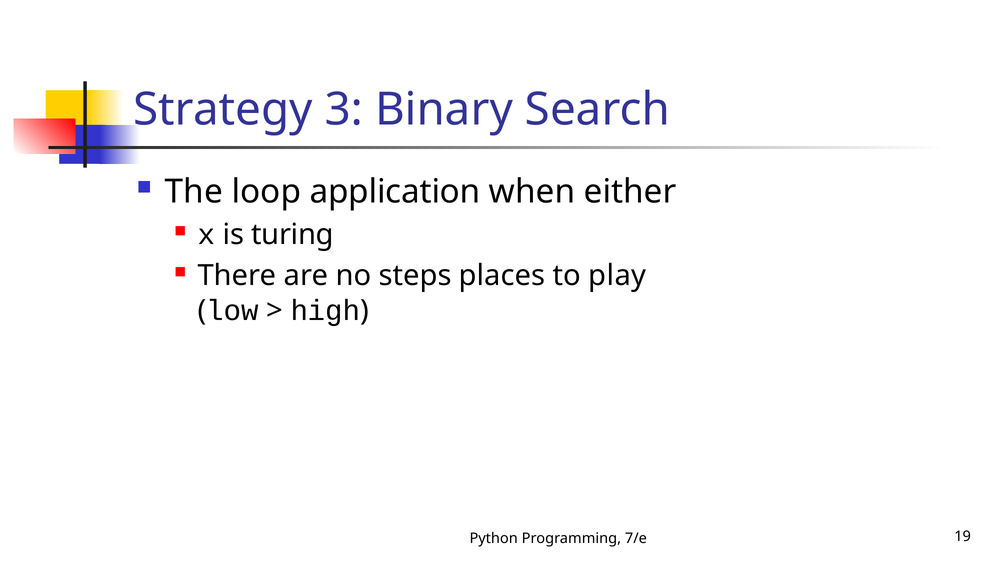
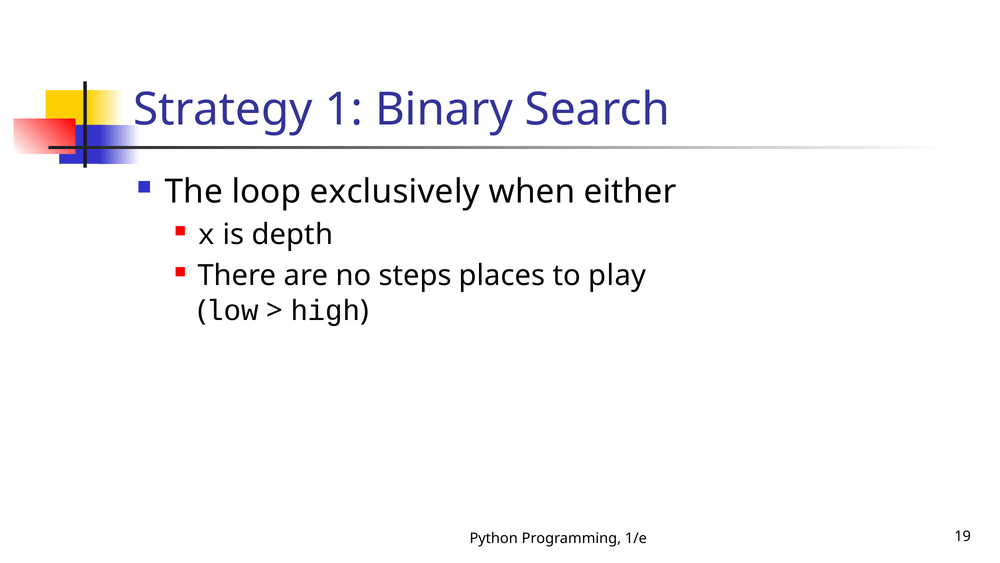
3: 3 -> 1
application: application -> exclusively
turing: turing -> depth
7/e: 7/e -> 1/e
